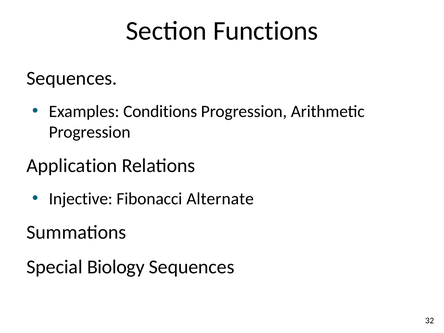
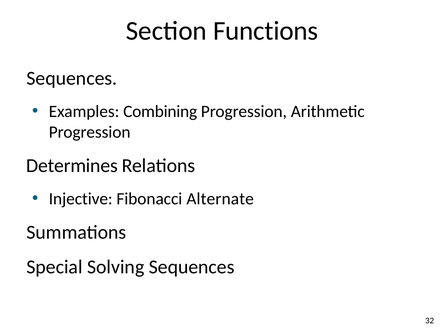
Conditions: Conditions -> Combining
Application: Application -> Determines
Biology: Biology -> Solving
